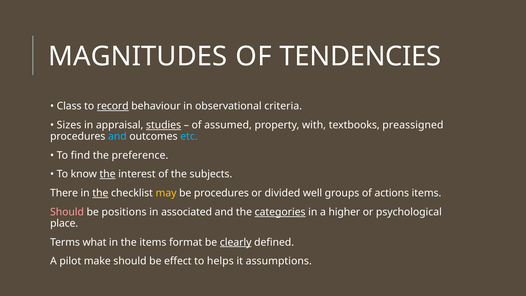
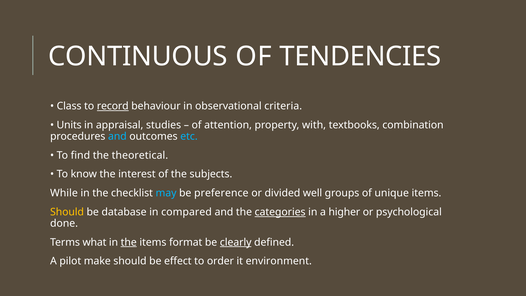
MAGNITUDES: MAGNITUDES -> CONTINUOUS
Sizes: Sizes -> Units
studies underline: present -> none
assumed: assumed -> attention
preassigned: preassigned -> combination
preference: preference -> theoretical
the at (108, 174) underline: present -> none
There: There -> While
the at (100, 193) underline: present -> none
may colour: yellow -> light blue
be procedures: procedures -> preference
actions: actions -> unique
Should at (67, 212) colour: pink -> yellow
positions: positions -> database
associated: associated -> compared
place: place -> done
the at (129, 242) underline: none -> present
helps: helps -> order
assumptions: assumptions -> environment
